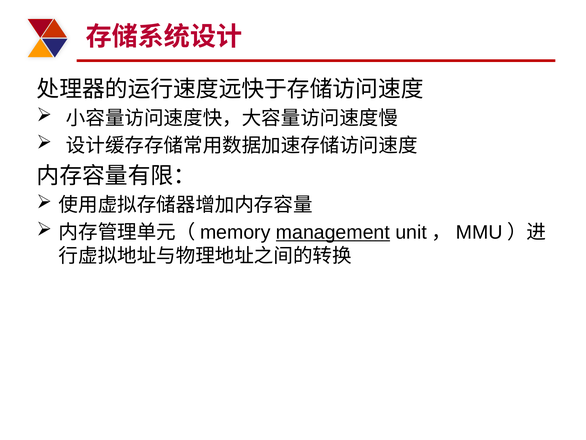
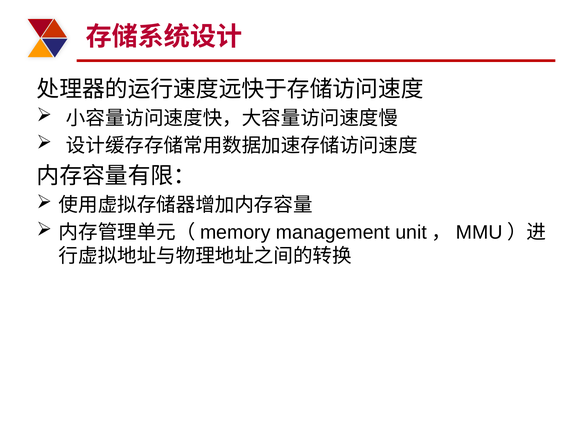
management underline: present -> none
